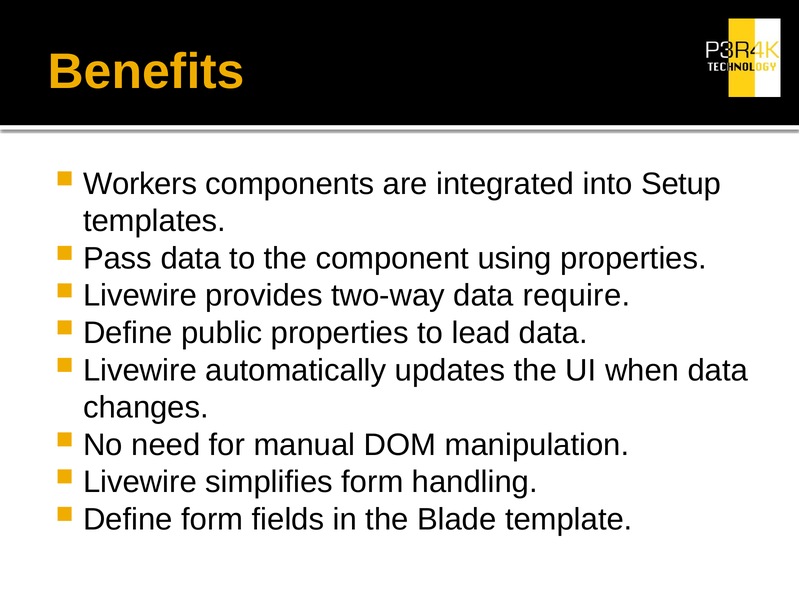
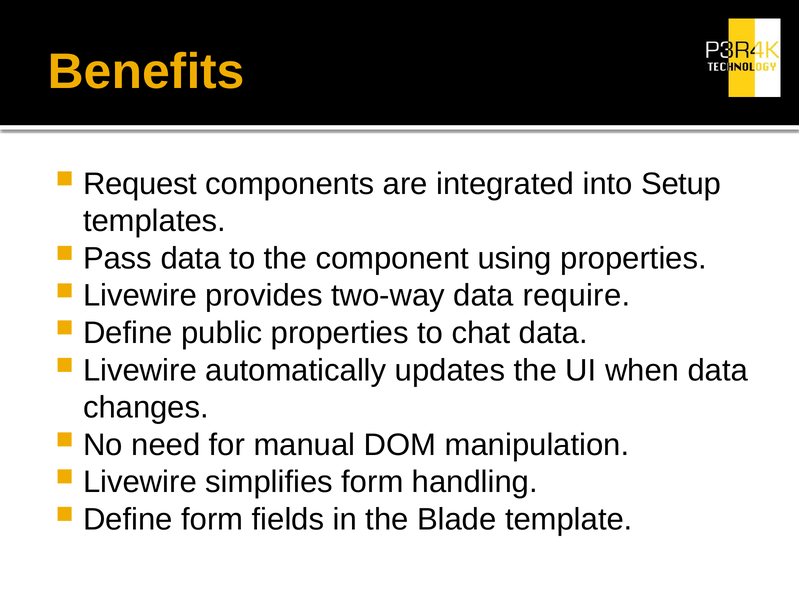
Workers: Workers -> Request
lead: lead -> chat
